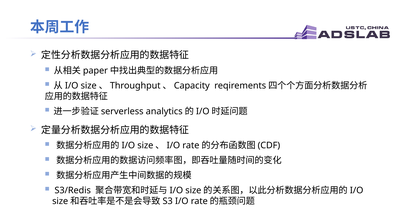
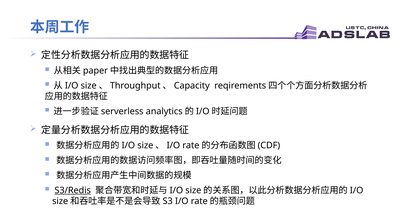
S3/Redis underline: none -> present
